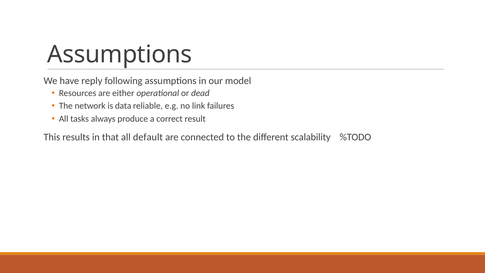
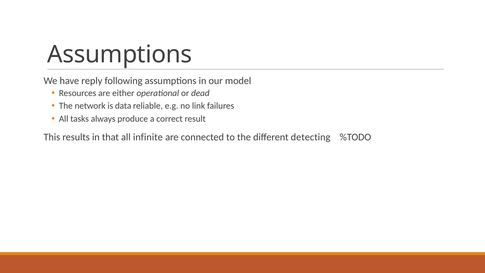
default: default -> infinite
scalability: scalability -> detecting
